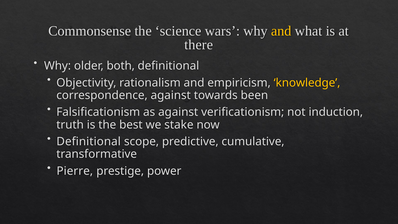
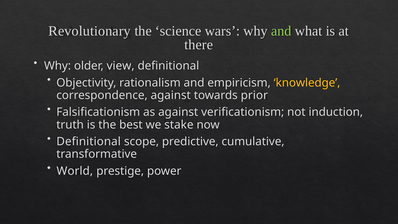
Commonsense: Commonsense -> Revolutionary
and at (281, 31) colour: yellow -> light green
both: both -> view
been: been -> prior
Pierre: Pierre -> World
